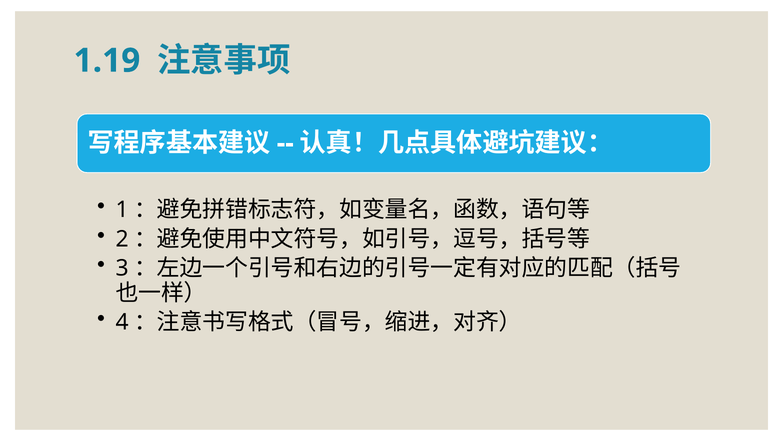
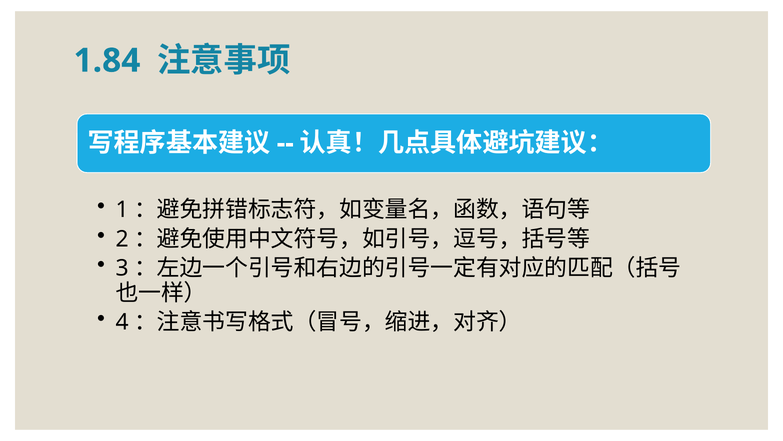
1.19: 1.19 -> 1.84
